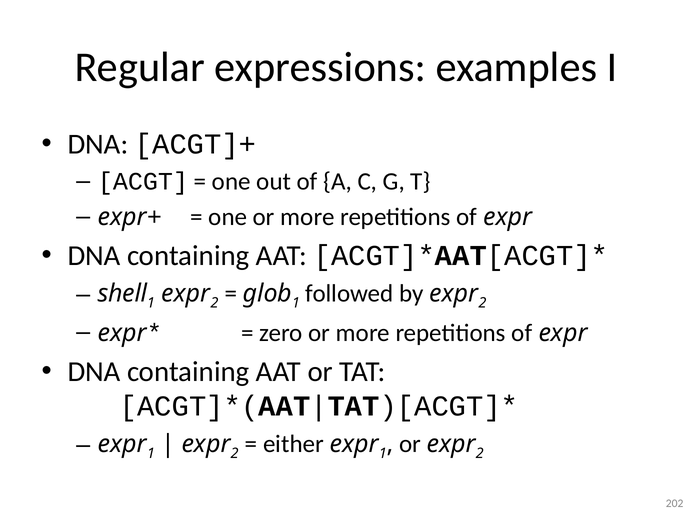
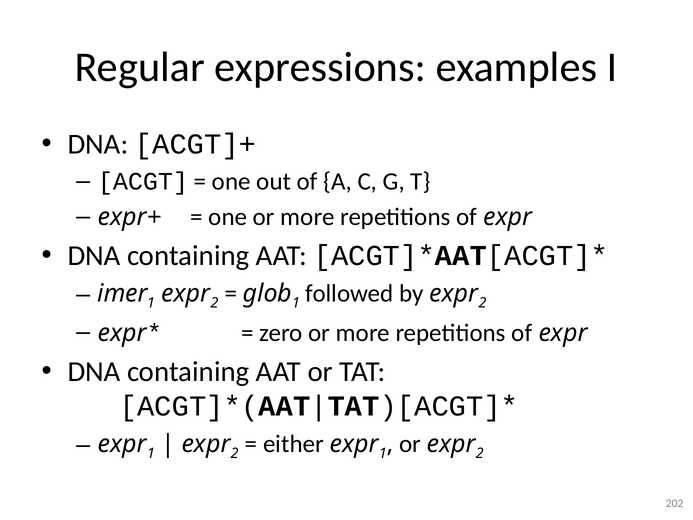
shell: shell -> imer
